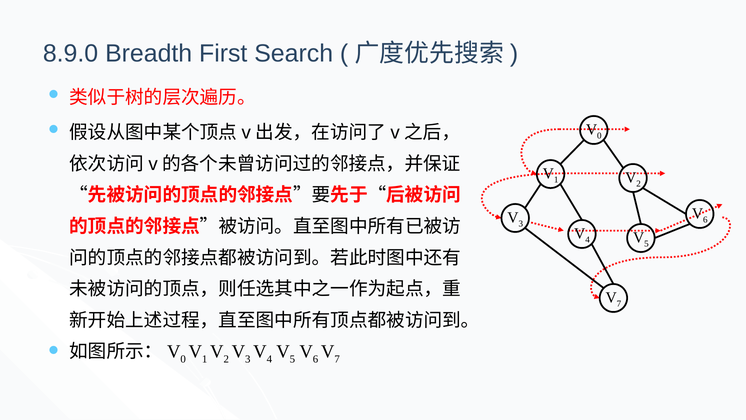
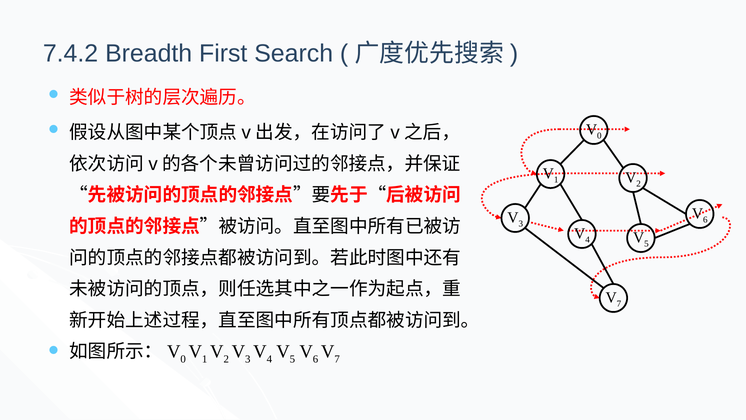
8.9.0: 8.9.0 -> 7.4.2
